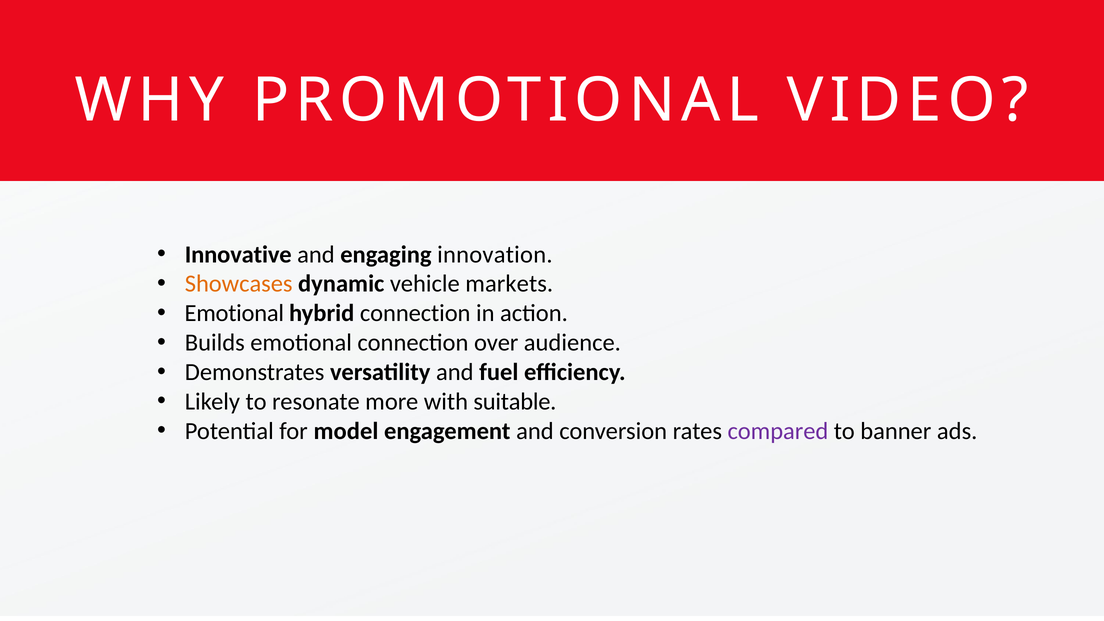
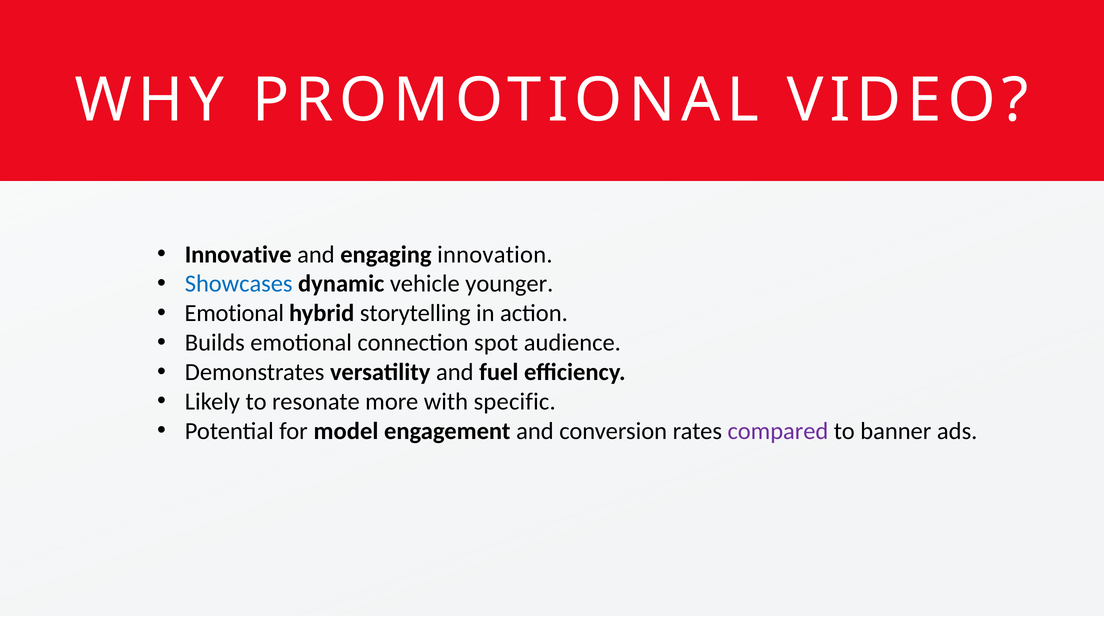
Showcases colour: orange -> blue
markets: markets -> younger
hybrid connection: connection -> storytelling
over: over -> spot
suitable: suitable -> specific
